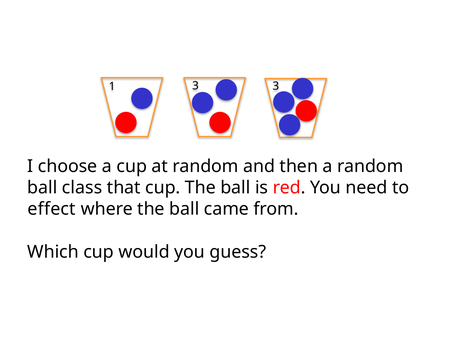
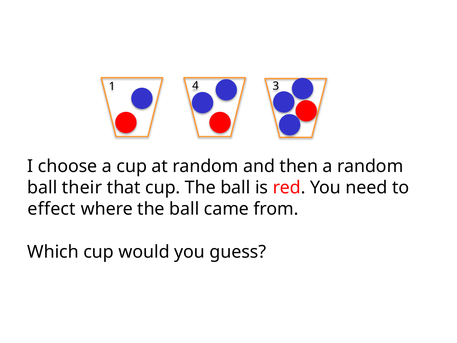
1 3: 3 -> 4
class: class -> their
